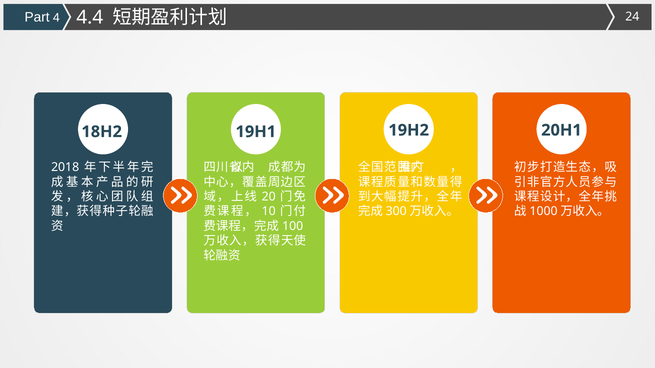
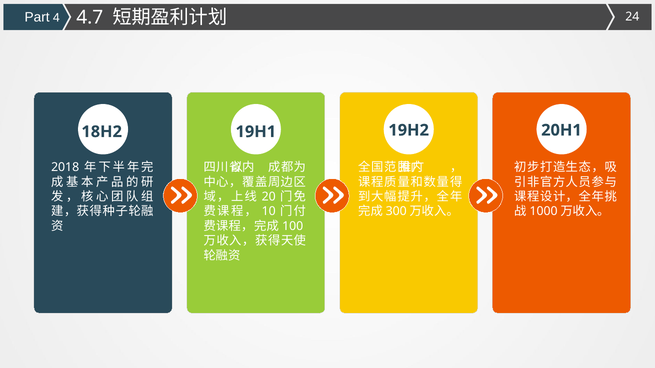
4.4: 4.4 -> 4.7
